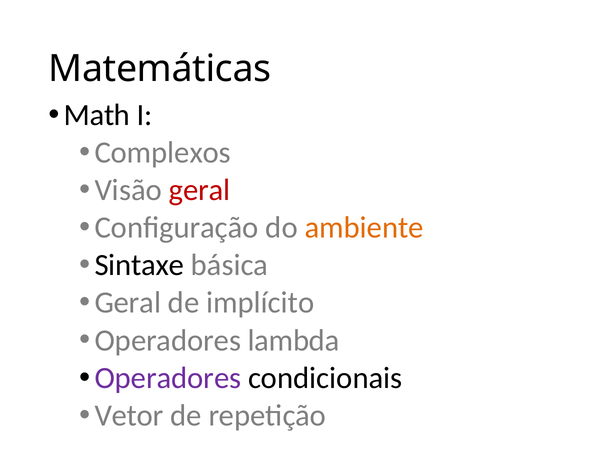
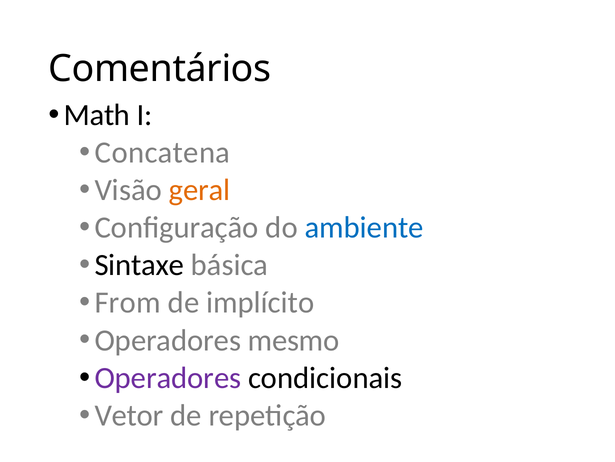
Matemáticas: Matemáticas -> Comentários
Complexos: Complexos -> Concatena
geral at (200, 190) colour: red -> orange
ambiente colour: orange -> blue
Geral at (128, 302): Geral -> From
lambda: lambda -> mesmo
